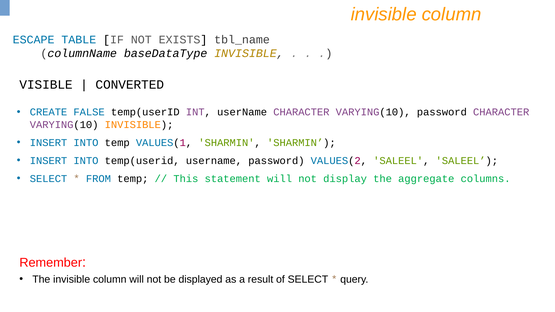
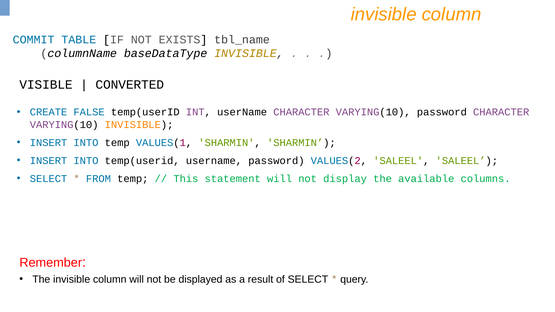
ESCAPE: ESCAPE -> COMMIT
aggregate: aggregate -> available
